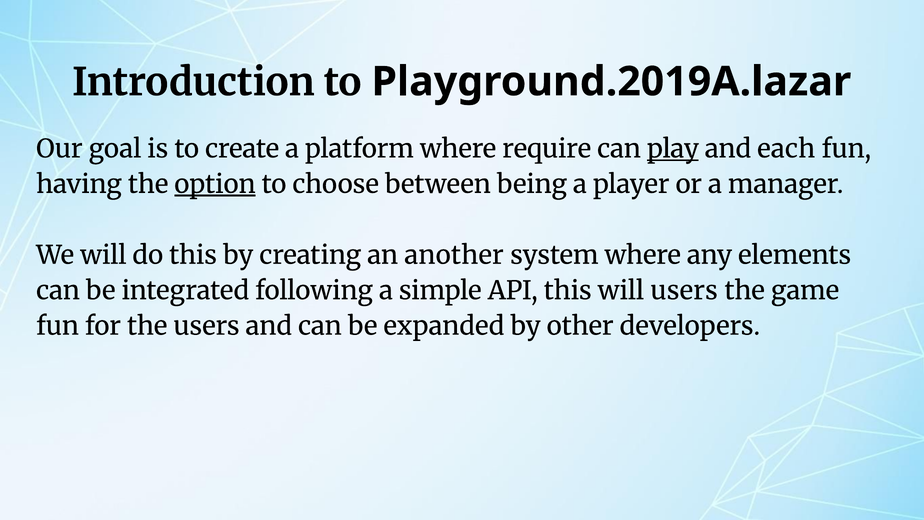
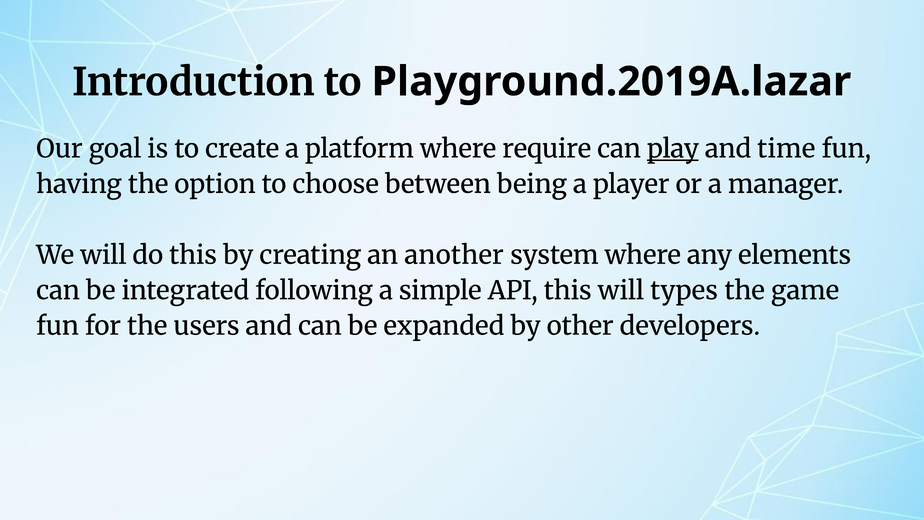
each: each -> time
option underline: present -> none
will users: users -> types
